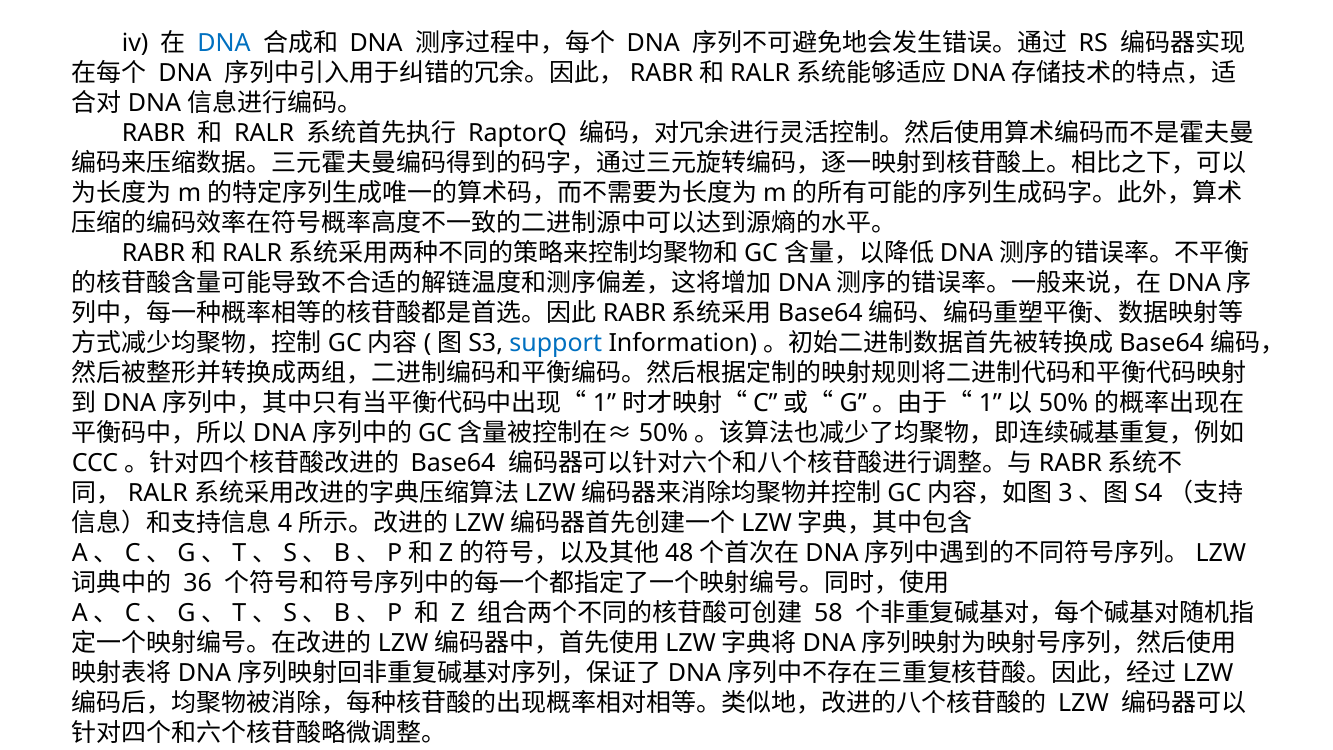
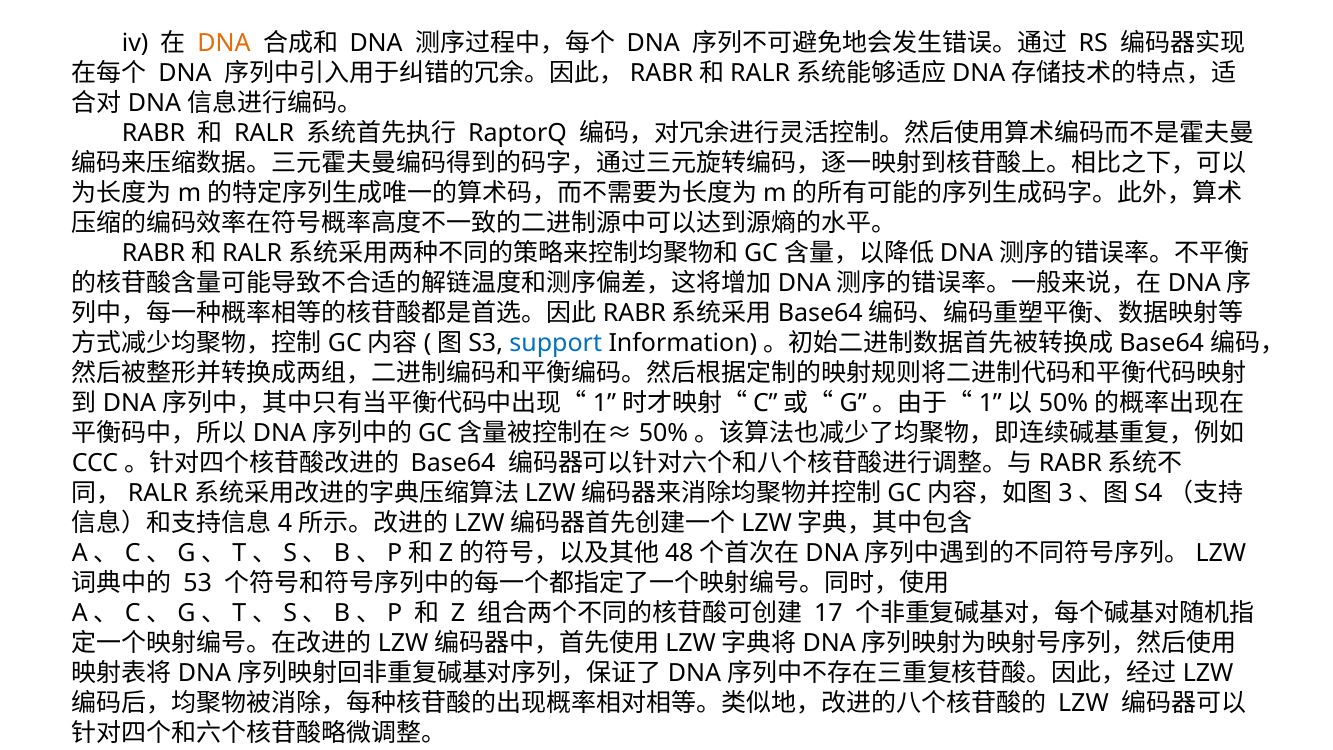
DNA at (224, 43) colour: blue -> orange
36: 36 -> 53
58: 58 -> 17
